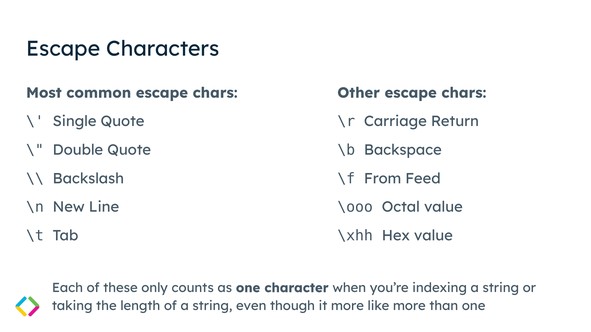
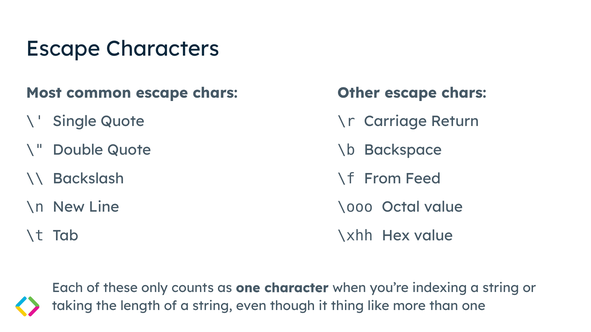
it more: more -> thing
